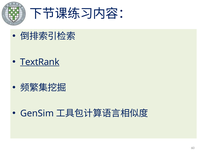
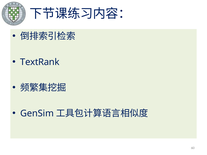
TextRank underline: present -> none
